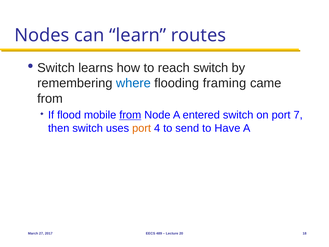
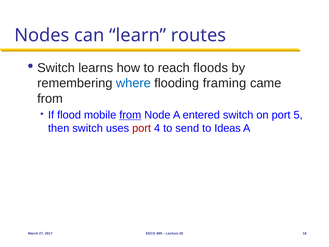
reach switch: switch -> floods
7: 7 -> 5
port at (142, 128) colour: orange -> red
Have: Have -> Ideas
